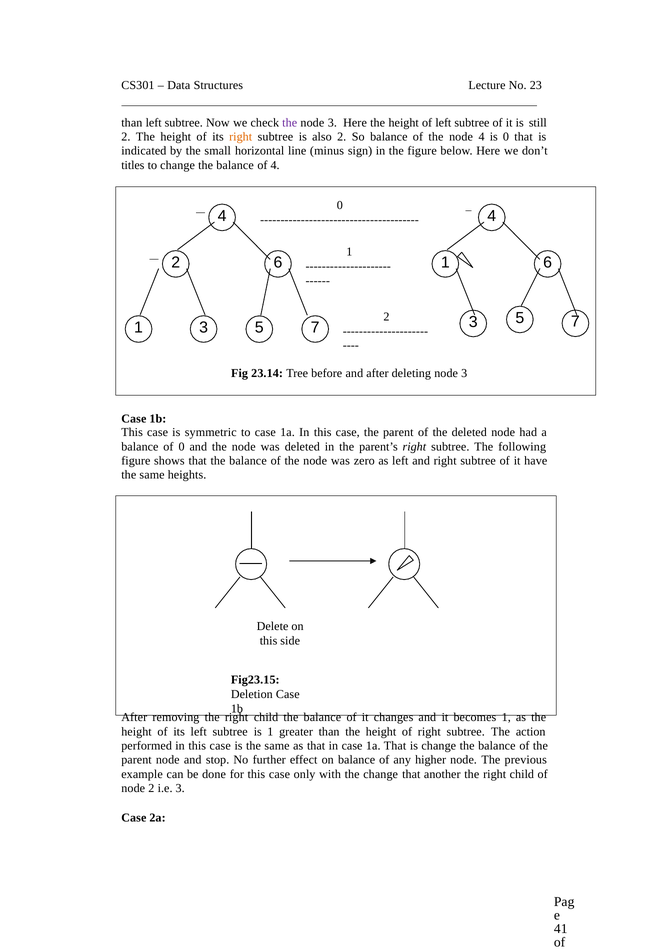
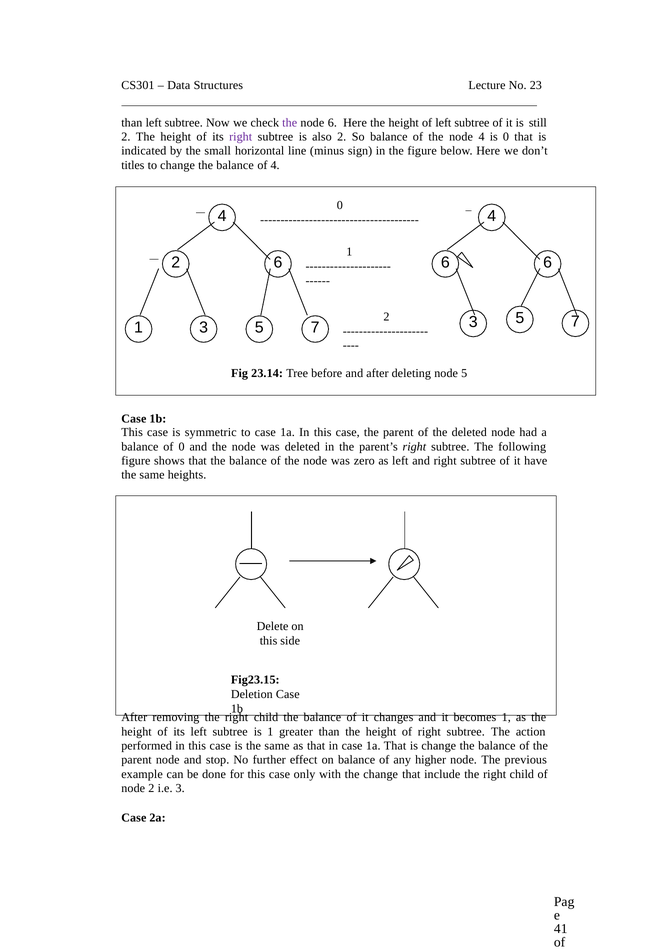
3 at (332, 123): 3 -> 6
right at (241, 137) colour: orange -> purple
6 1: 1 -> 6
deleting node 3: 3 -> 5
another: another -> include
